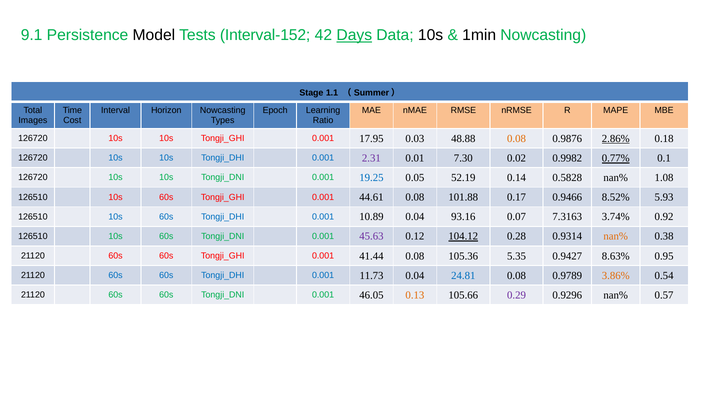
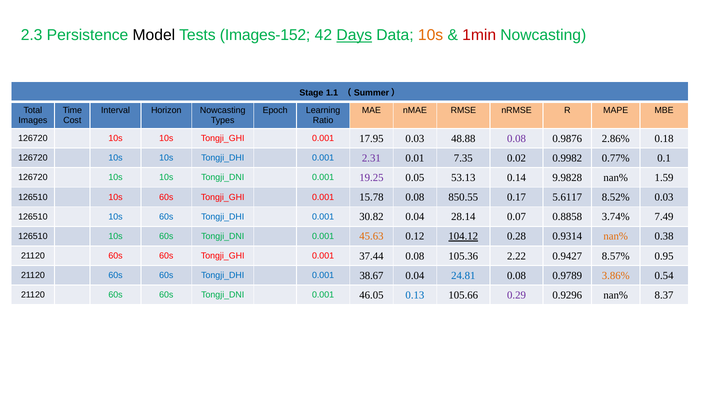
9.1: 9.1 -> 2.3
Interval-152: Interval-152 -> Images-152
10s at (431, 35) colour: black -> orange
1min colour: black -> red
0.08 at (517, 139) colour: orange -> purple
2.86% underline: present -> none
7.30: 7.30 -> 7.35
0.77% underline: present -> none
19.25 colour: blue -> purple
52.19: 52.19 -> 53.13
0.5828: 0.5828 -> 9.9828
1.08: 1.08 -> 1.59
44.61: 44.61 -> 15.78
101.88: 101.88 -> 850.55
0.9466: 0.9466 -> 5.6117
8.52% 5.93: 5.93 -> 0.03
10.89: 10.89 -> 30.82
93.16: 93.16 -> 28.14
7.3163: 7.3163 -> 0.8858
0.92: 0.92 -> 7.49
45.63 colour: purple -> orange
41.44: 41.44 -> 37.44
5.35: 5.35 -> 2.22
8.63%: 8.63% -> 8.57%
11.73: 11.73 -> 38.67
0.13 colour: orange -> blue
0.57: 0.57 -> 8.37
